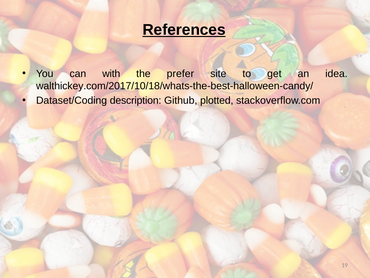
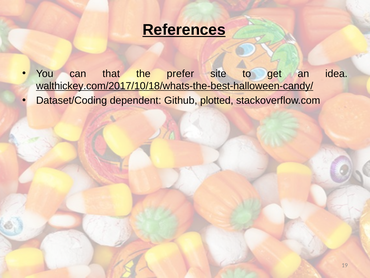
with: with -> that
walthickey.com/2017/10/18/whats-the-best-halloween-candy/ underline: none -> present
description: description -> dependent
